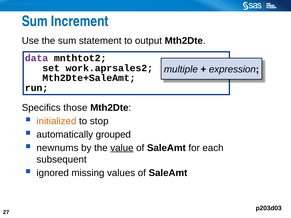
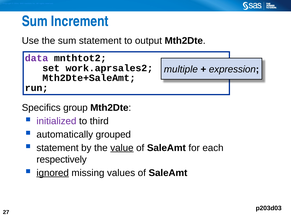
those: those -> group
initialized colour: orange -> purple
stop: stop -> third
newnums at (57, 148): newnums -> statement
subsequent: subsequent -> respectively
ignored underline: none -> present
